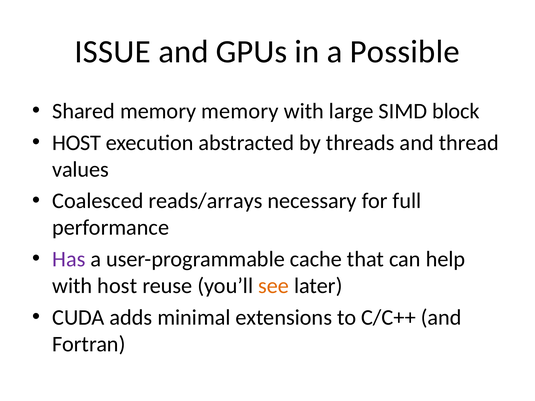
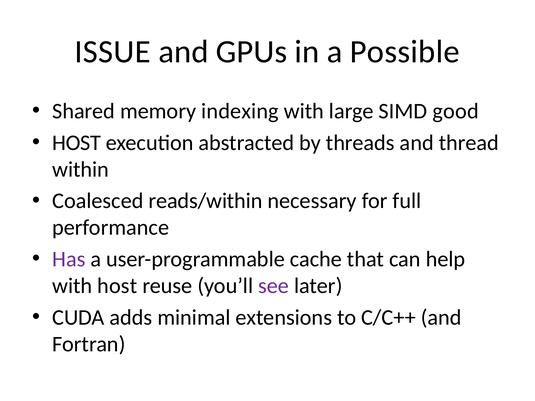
memory memory: memory -> indexing
block: block -> good
values: values -> within
reads/arrays: reads/arrays -> reads/within
see colour: orange -> purple
